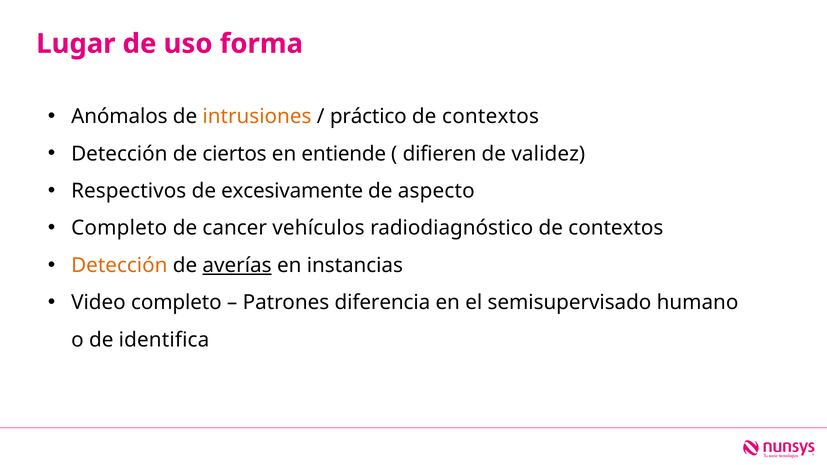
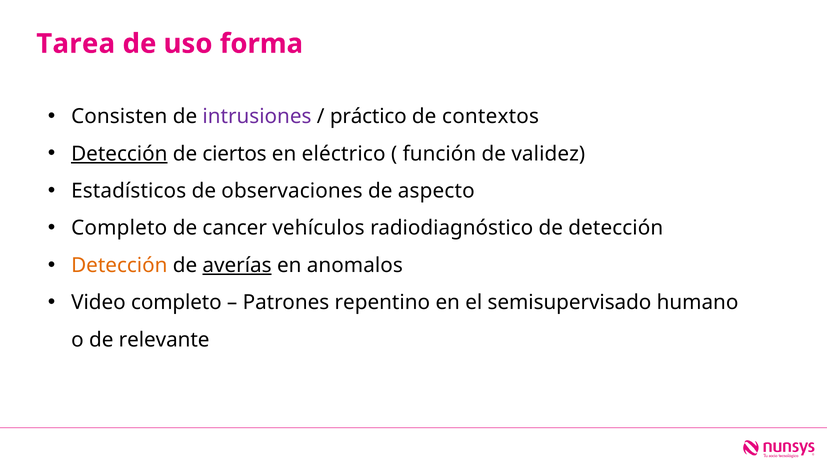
Lugar: Lugar -> Tarea
Anómalos: Anómalos -> Consisten
intrusiones colour: orange -> purple
Detección at (119, 154) underline: none -> present
entiende: entiende -> eléctrico
difieren: difieren -> función
Respectivos: Respectivos -> Estadísticos
excesivamente: excesivamente -> observaciones
radiodiagnóstico de contextos: contextos -> detección
instancias: instancias -> anomalos
diferencia: diferencia -> repentino
identifica: identifica -> relevante
